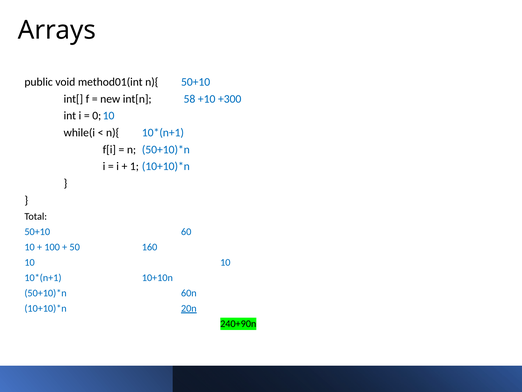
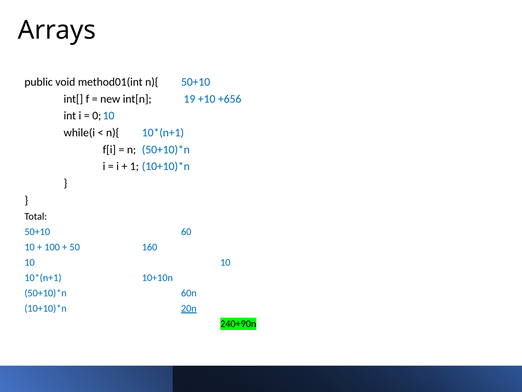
58: 58 -> 19
+300: +300 -> +656
